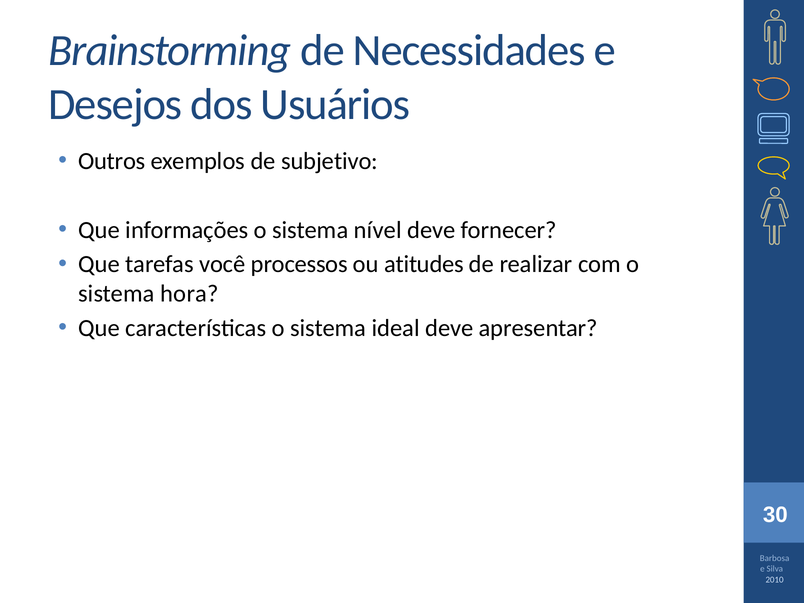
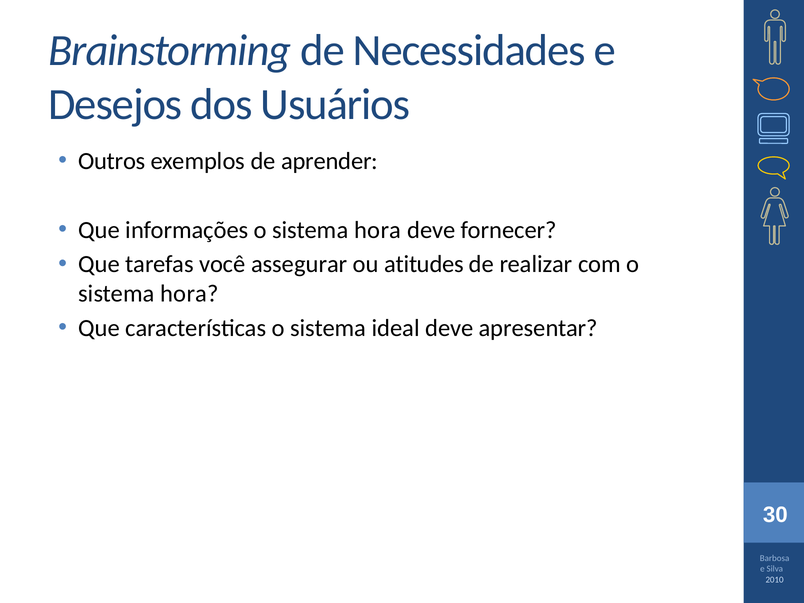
subjetivo: subjetivo -> aprender
informações o sistema nível: nível -> hora
processos: processos -> assegurar
